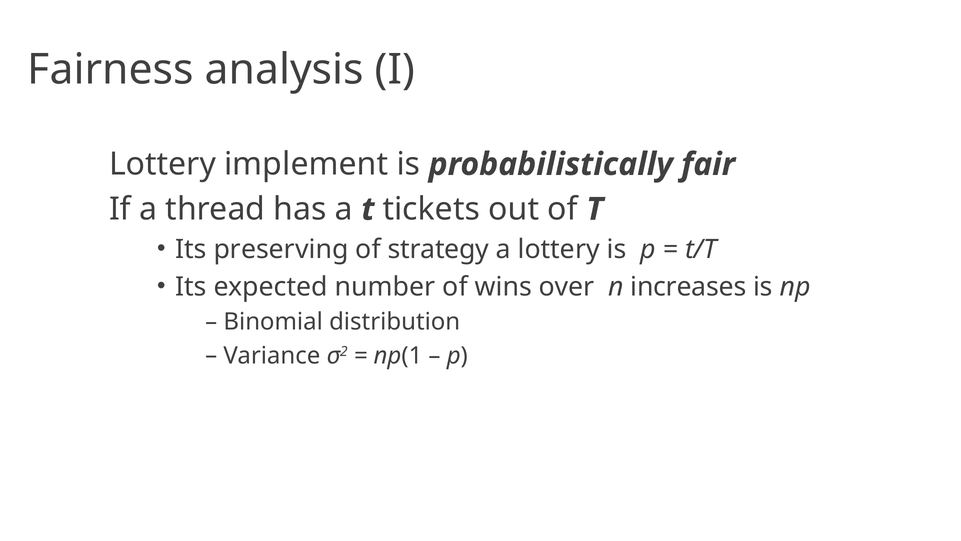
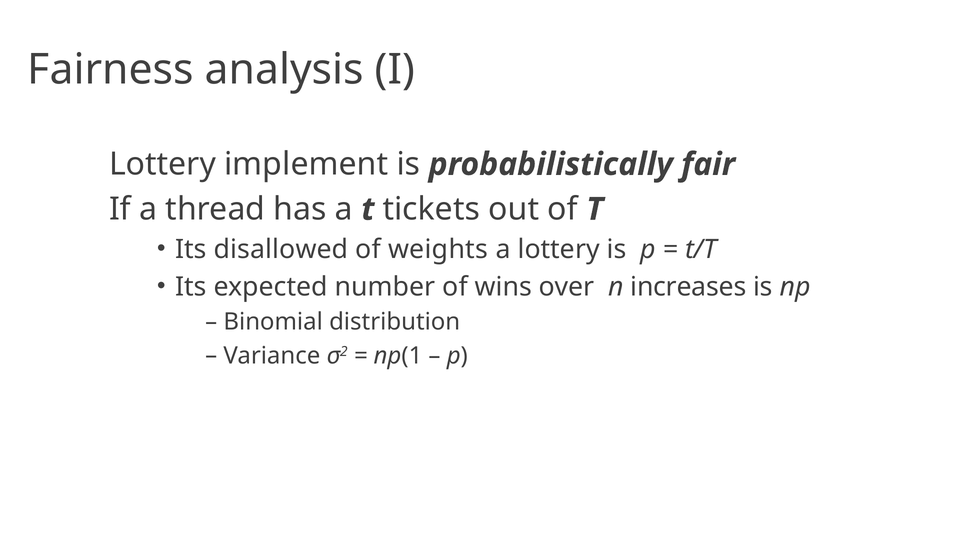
preserving: preserving -> disallowed
strategy: strategy -> weights
